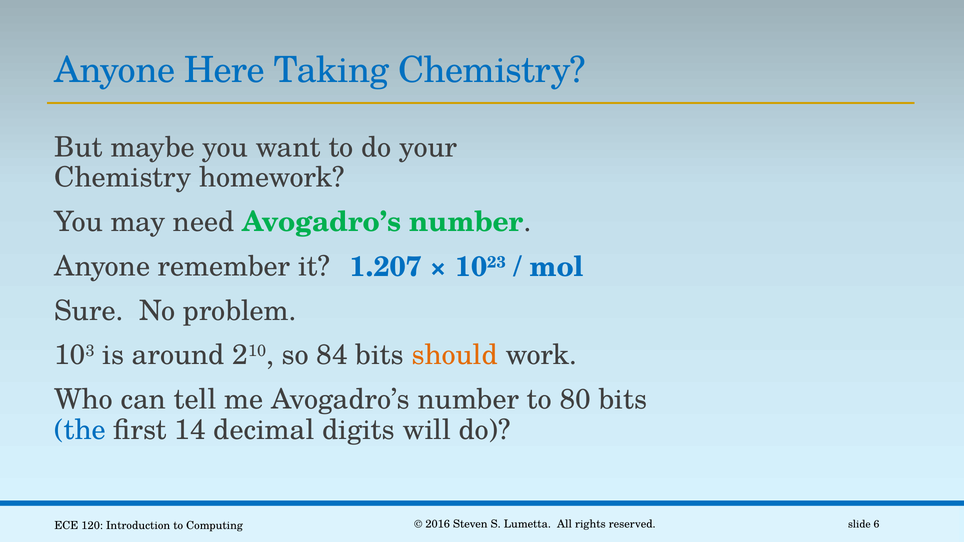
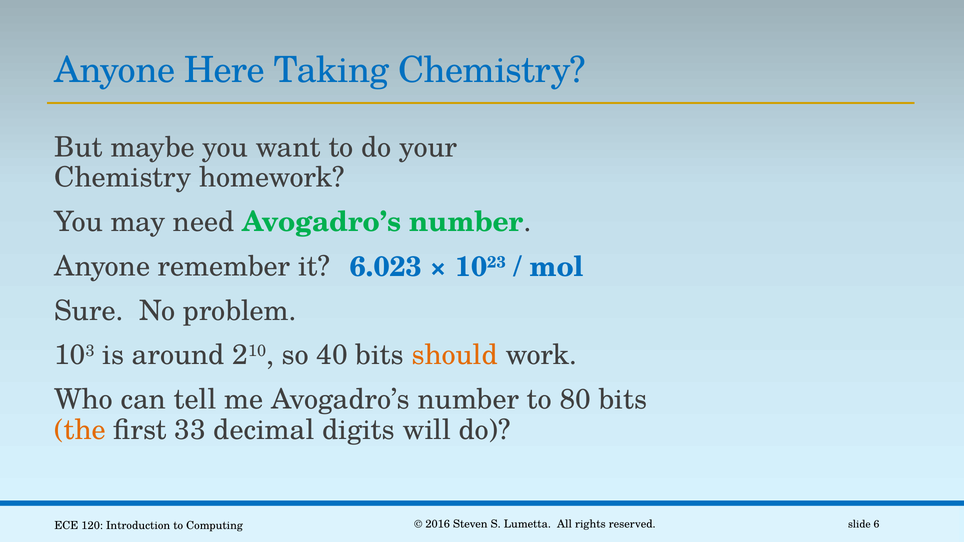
1.207: 1.207 -> 6.023
84: 84 -> 40
the colour: blue -> orange
14: 14 -> 33
